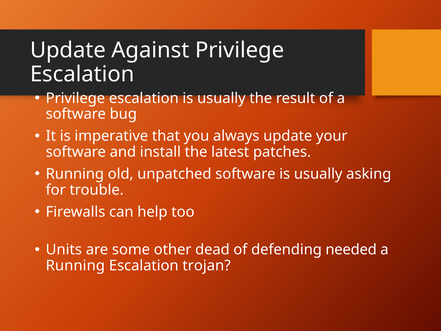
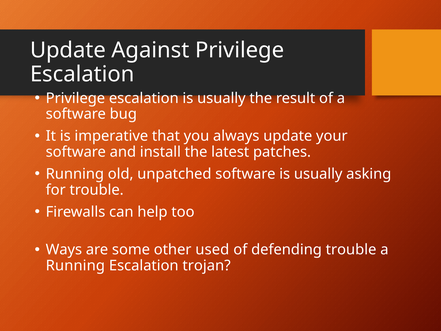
Units: Units -> Ways
dead: dead -> used
defending needed: needed -> trouble
